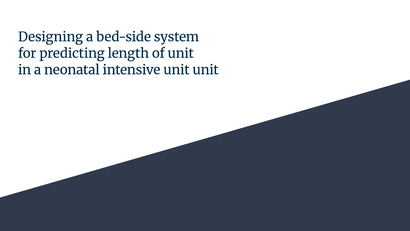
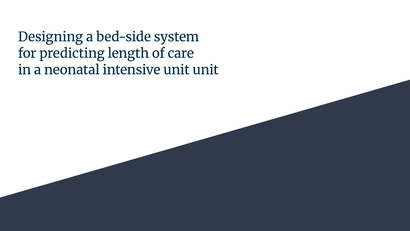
of unit: unit -> care
